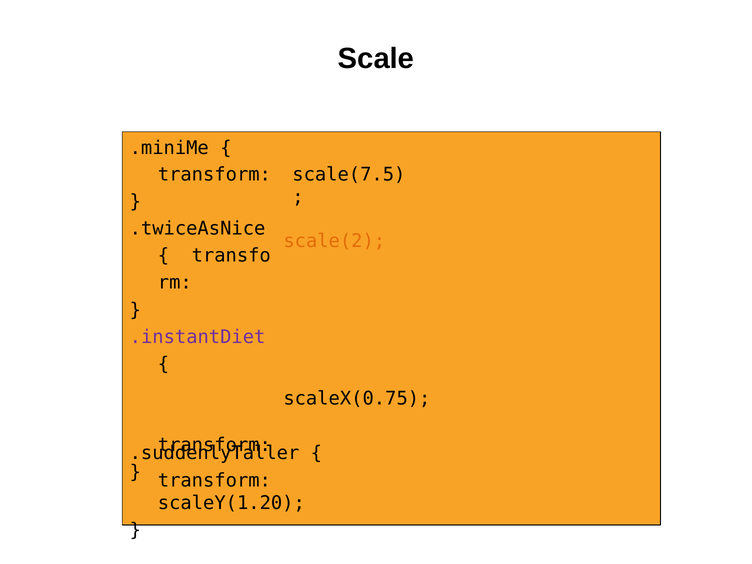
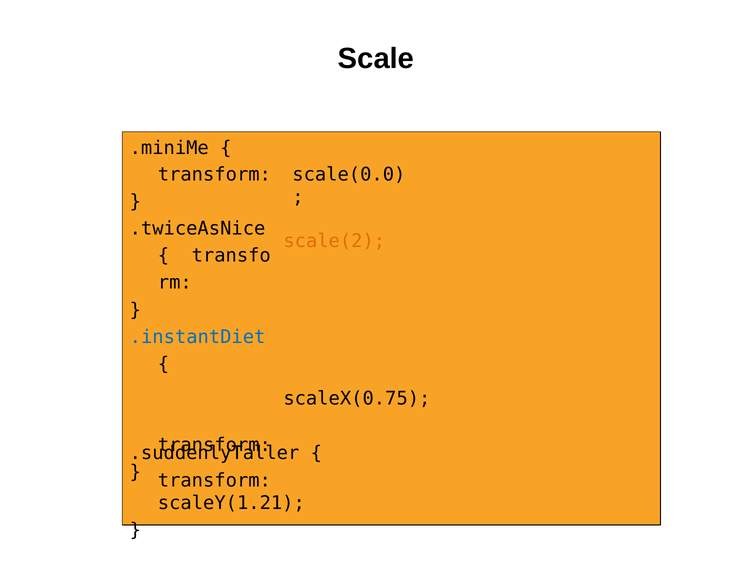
scale(7.5: scale(7.5 -> scale(0.0
.instantDiet colour: purple -> blue
scaleY(1.20: scaleY(1.20 -> scaleY(1.21
